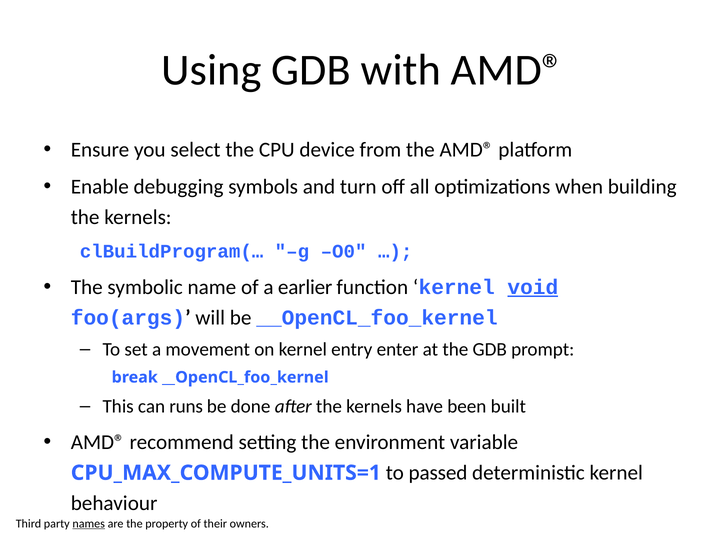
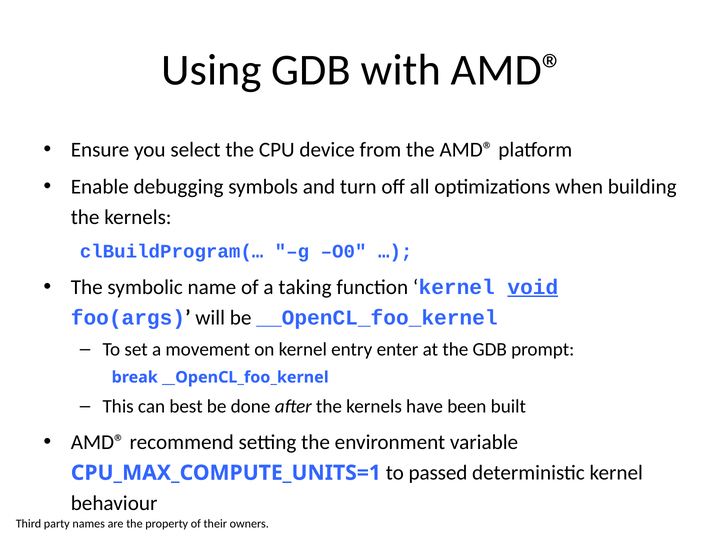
earlier: earlier -> taking
runs: runs -> best
names underline: present -> none
